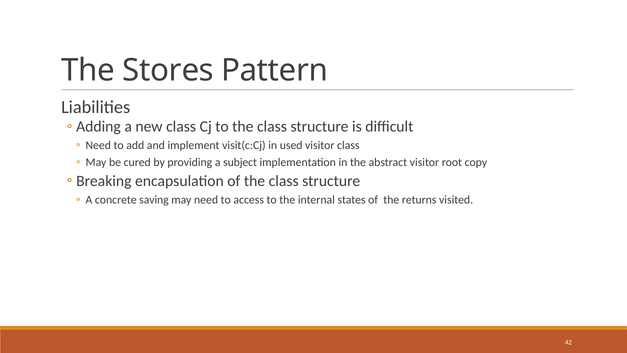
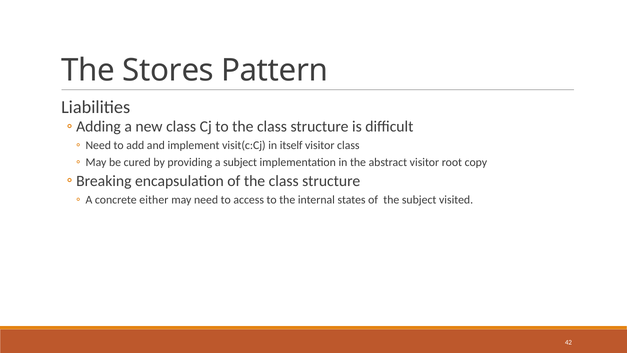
used: used -> itself
saving: saving -> either
the returns: returns -> subject
